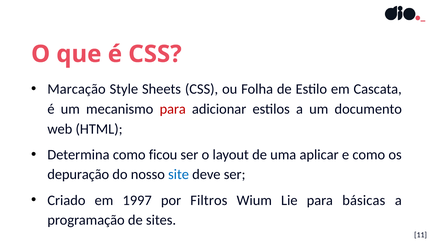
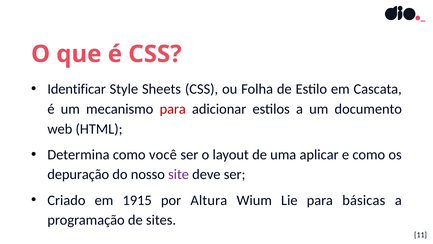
Marcação: Marcação -> Identificar
ficou: ficou -> você
site colour: blue -> purple
1997: 1997 -> 1915
Filtros: Filtros -> Altura
